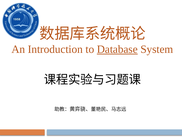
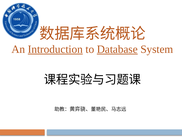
Introduction underline: none -> present
